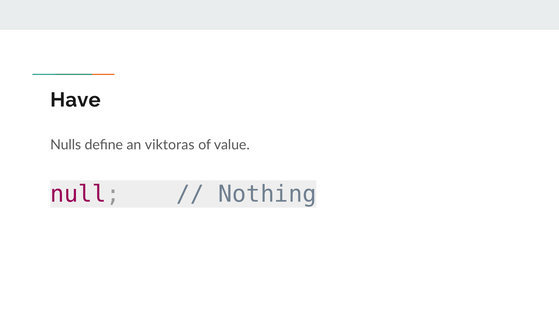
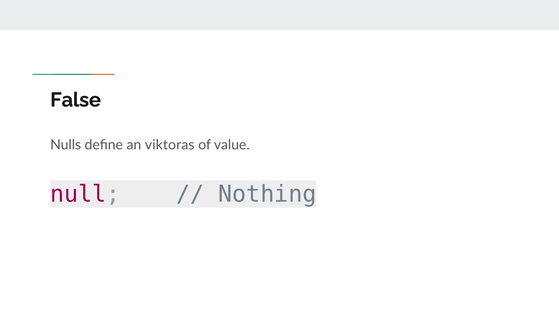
Have: Have -> False
